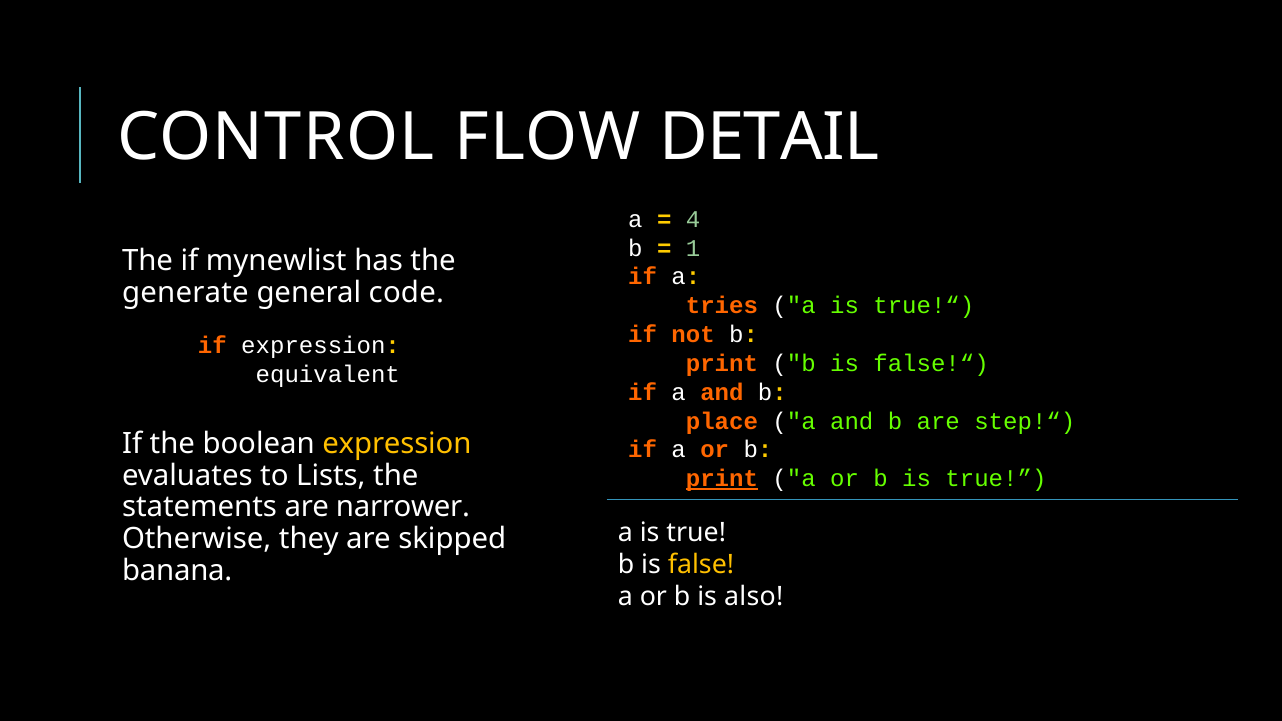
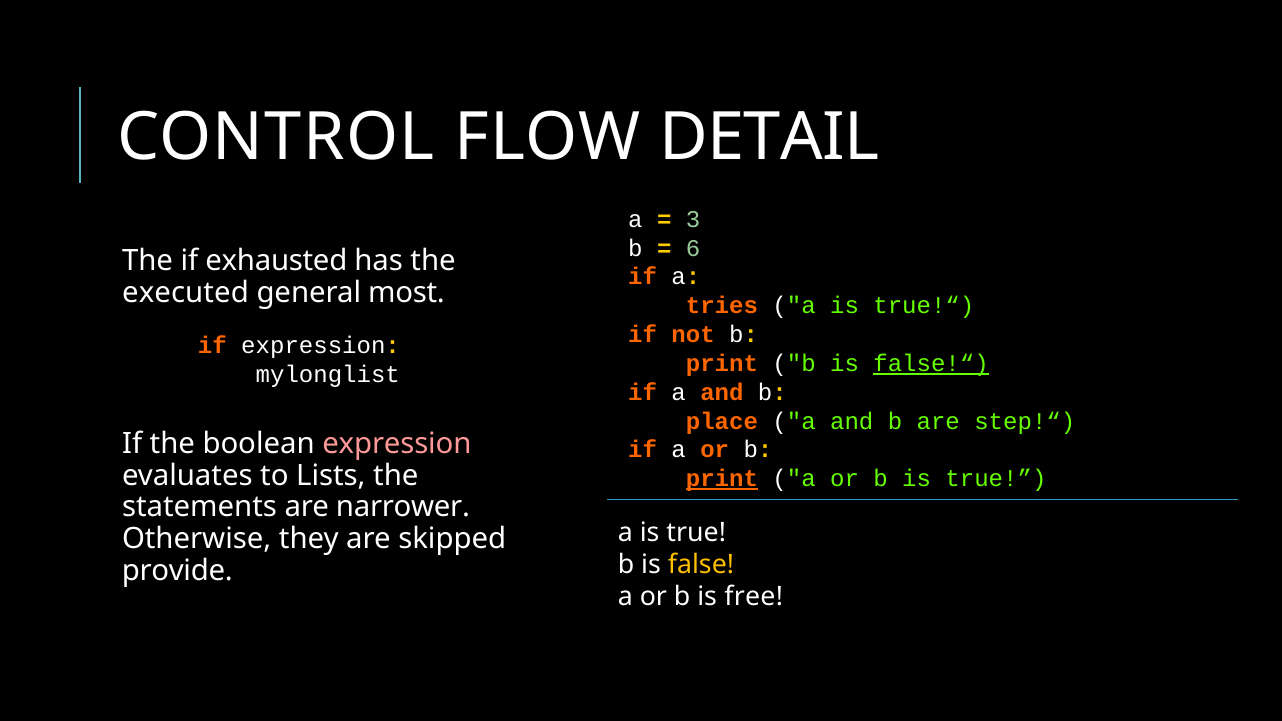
4: 4 -> 3
1: 1 -> 6
mynewlist: mynewlist -> exhausted
generate: generate -> executed
code: code -> most
false!“ underline: none -> present
equivalent: equivalent -> mylonglist
expression at (397, 444) colour: yellow -> pink
banana: banana -> provide
also: also -> free
